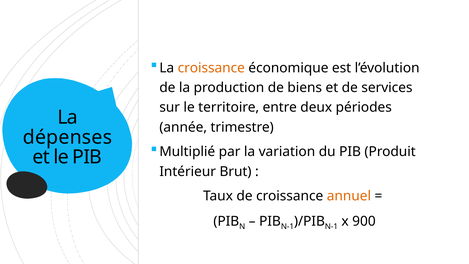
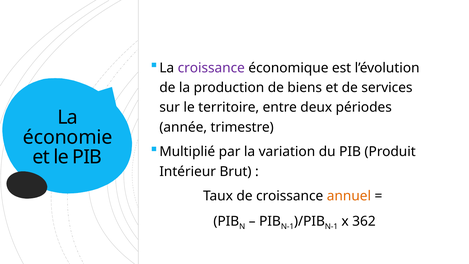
croissance at (211, 68) colour: orange -> purple
dépenses: dépenses -> économie
900: 900 -> 362
